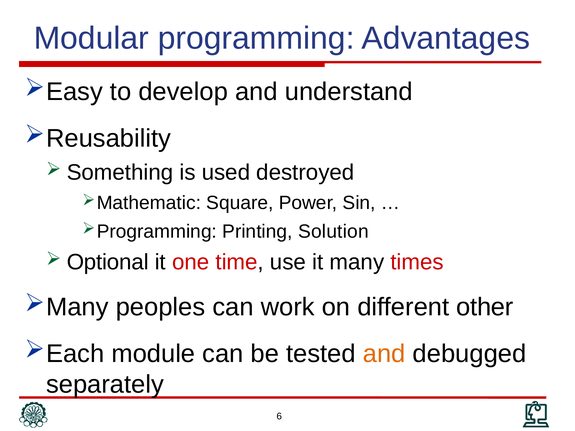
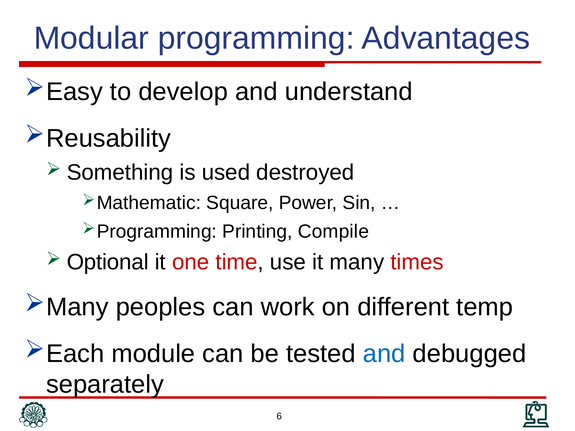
Solution: Solution -> Compile
other: other -> temp
and at (384, 354) colour: orange -> blue
